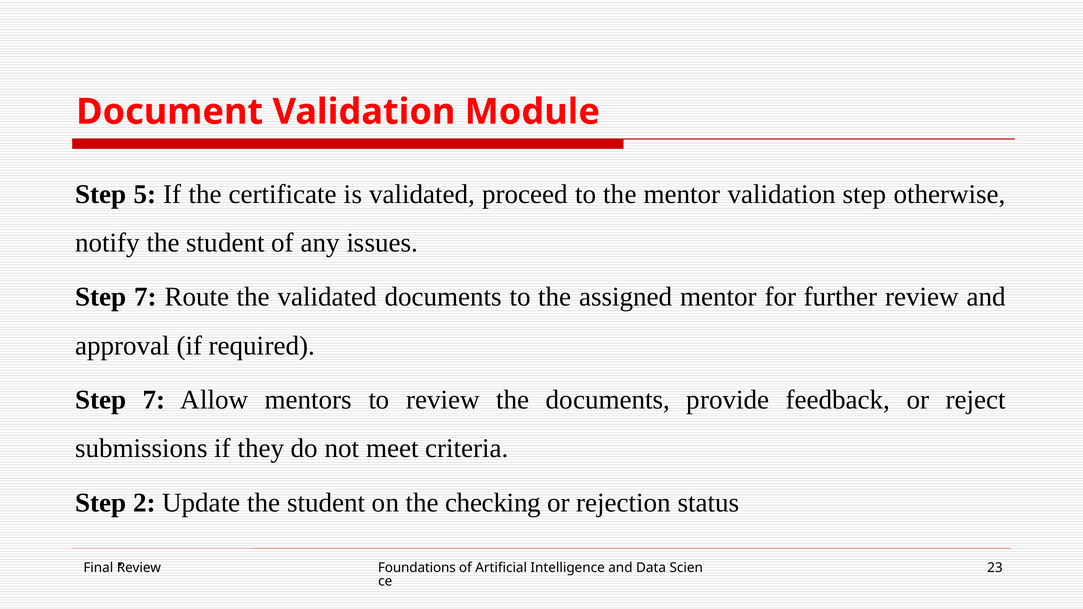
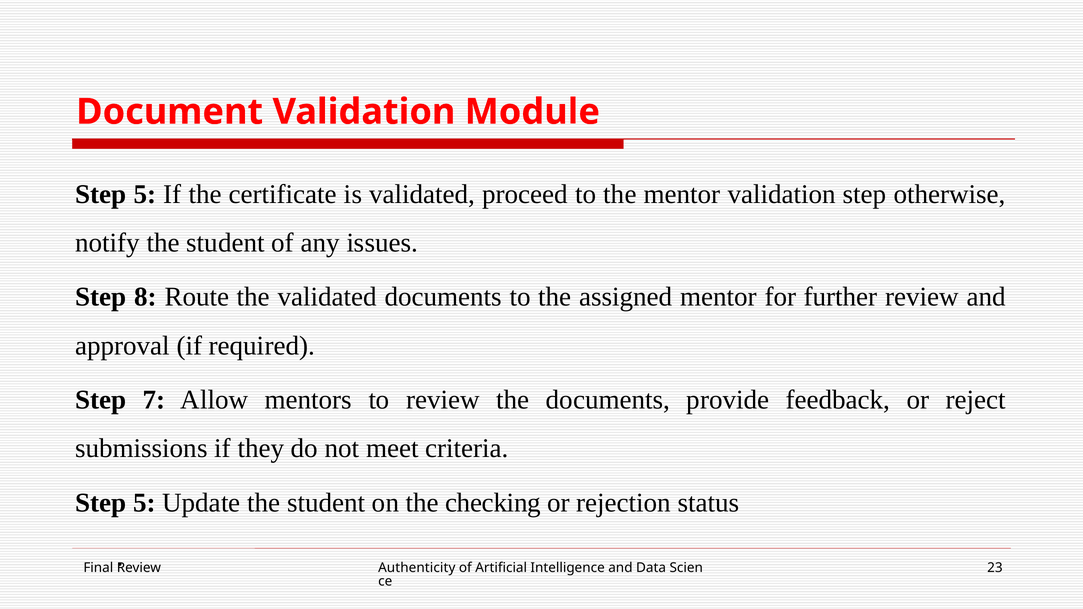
7 at (145, 297): 7 -> 8
2 at (144, 503): 2 -> 5
Foundations: Foundations -> Authenticity
